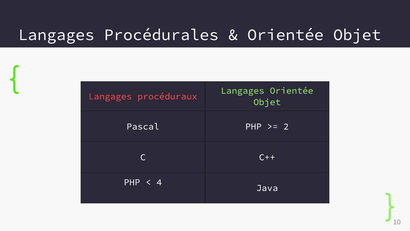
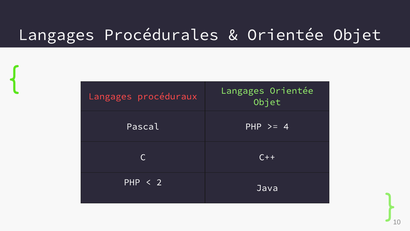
2: 2 -> 4
4: 4 -> 2
